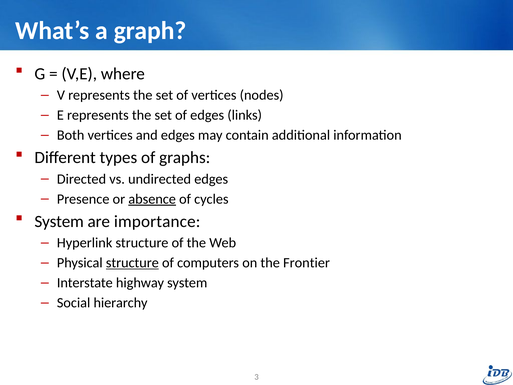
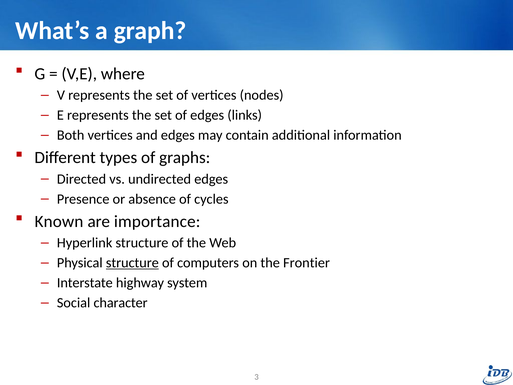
absence underline: present -> none
System at (59, 221): System -> Known
hierarchy: hierarchy -> character
